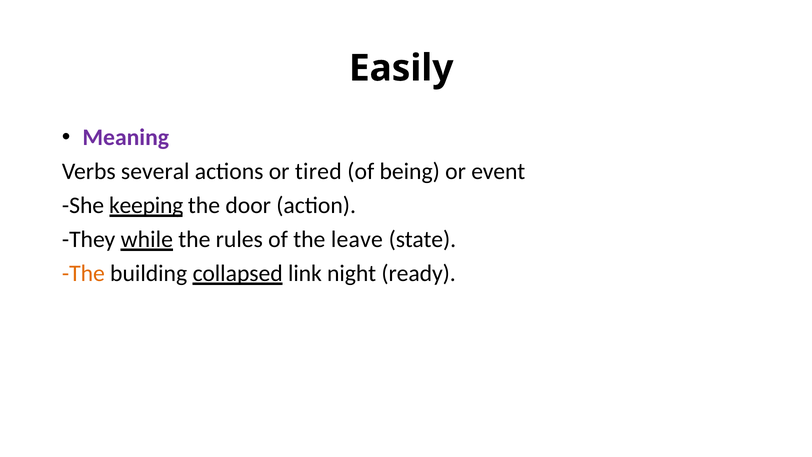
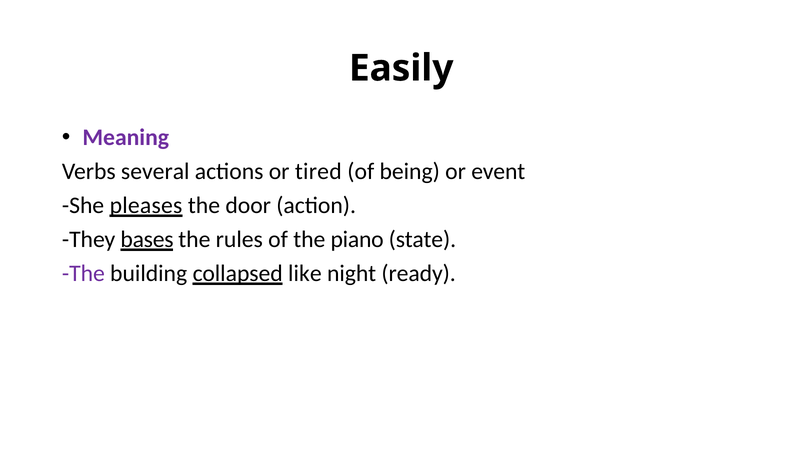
keeping: keeping -> pleases
while: while -> bases
leave: leave -> piano
The at (83, 273) colour: orange -> purple
link: link -> like
